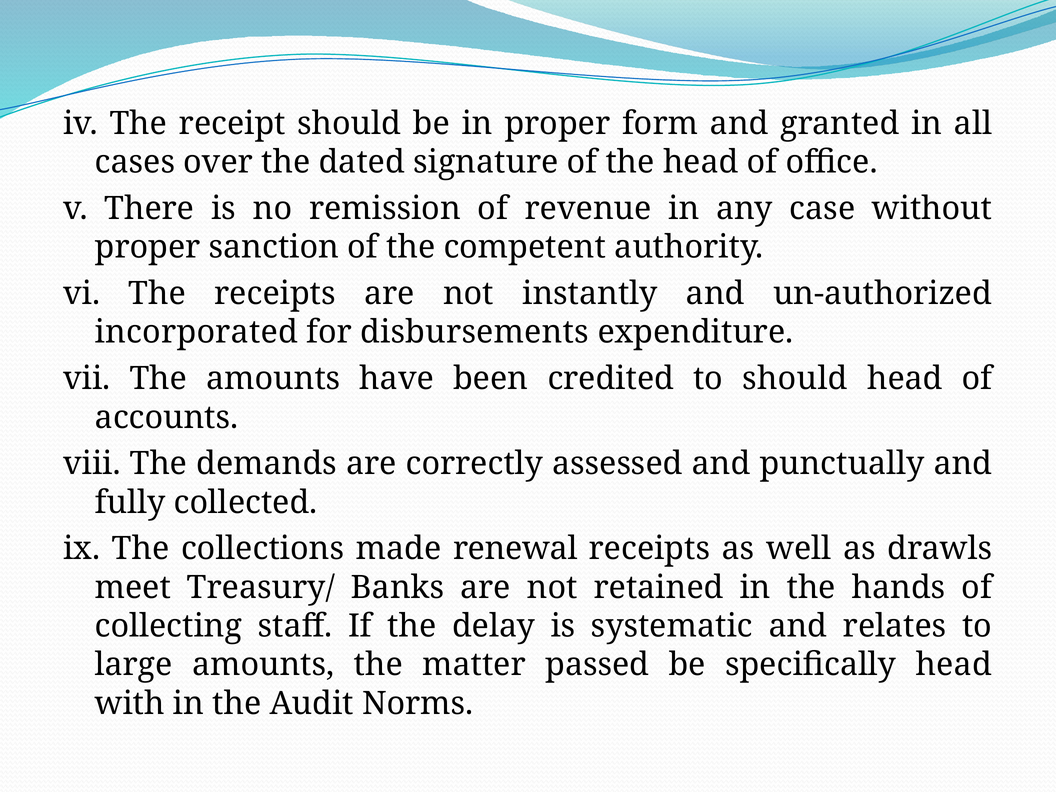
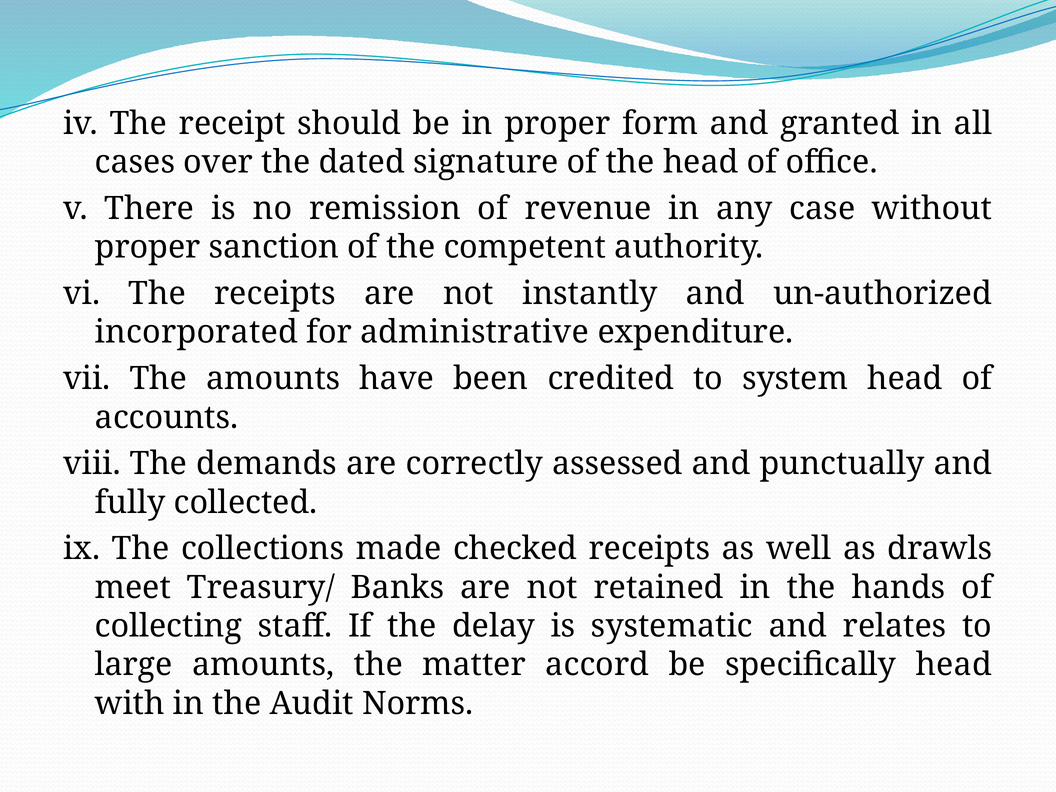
disbursements: disbursements -> administrative
to should: should -> system
renewal: renewal -> checked
passed: passed -> accord
